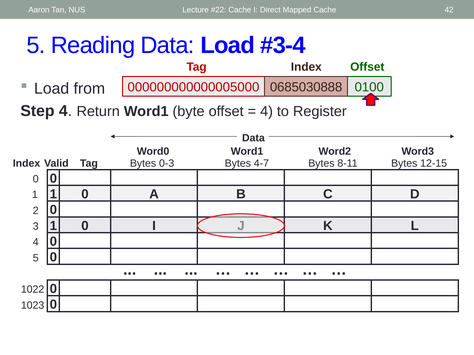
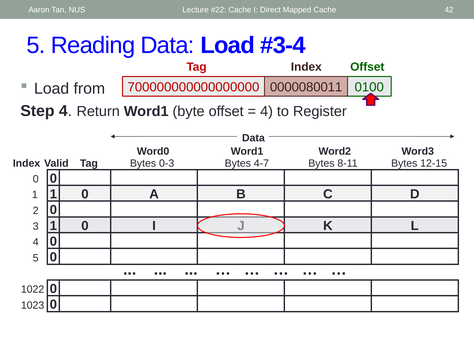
000000000000005000: 000000000000005000 -> 700000000000000000
0685030888: 0685030888 -> 0000080011
